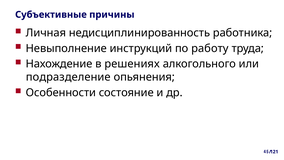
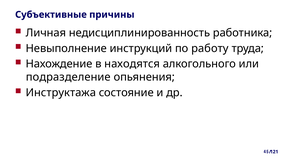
решениях: решениях -> находятся
Особенности: Особенности -> Инструктажа
